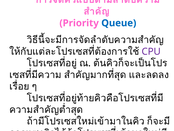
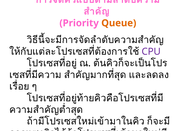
Queue colour: blue -> orange
